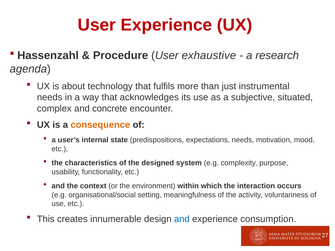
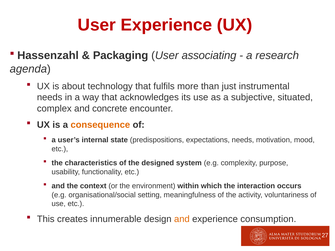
Procedure: Procedure -> Packaging
exhaustive: exhaustive -> associating
and at (182, 219) colour: blue -> orange
